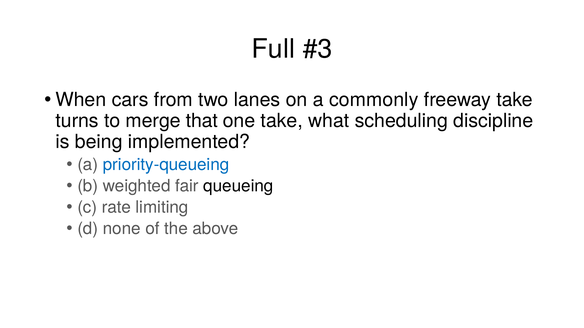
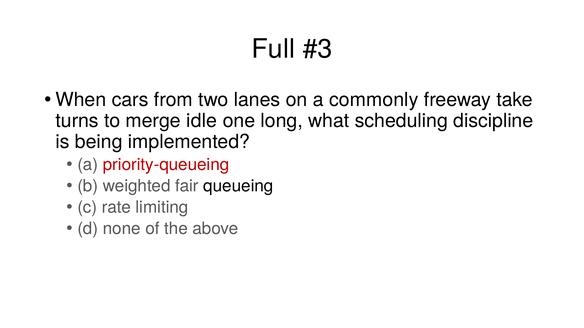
that: that -> idle
one take: take -> long
priority-queueing colour: blue -> red
